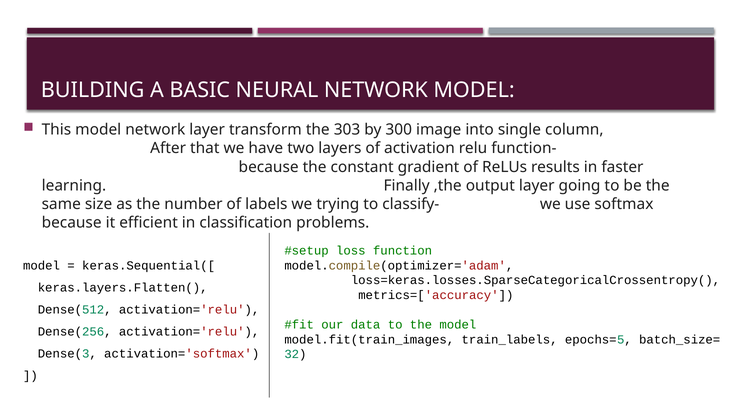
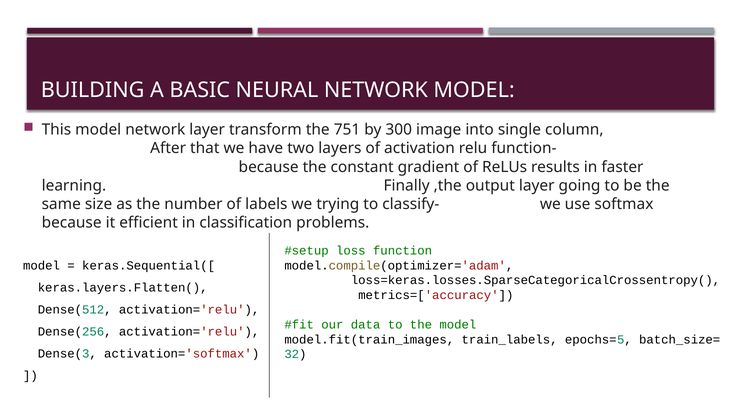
303: 303 -> 751
